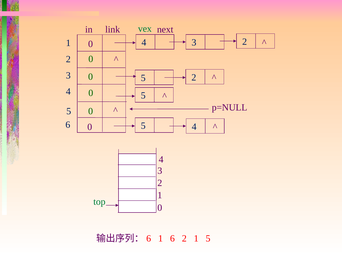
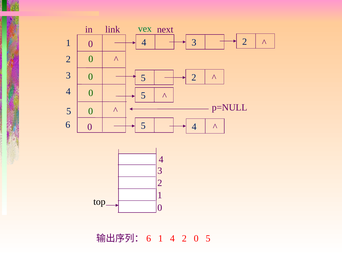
top colour: green -> black
1 6: 6 -> 4
1 at (196, 238): 1 -> 0
